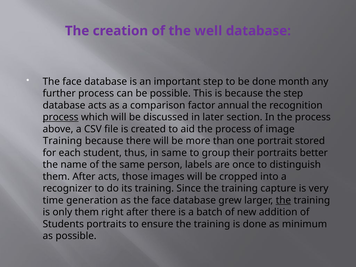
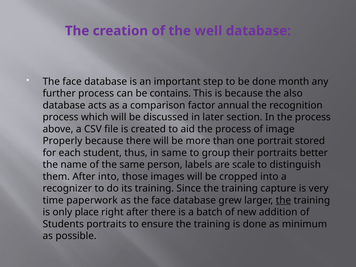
be possible: possible -> contains
the step: step -> also
process at (61, 117) underline: present -> none
Training at (62, 141): Training -> Properly
once: once -> scale
After acts: acts -> into
generation: generation -> paperwork
only them: them -> place
